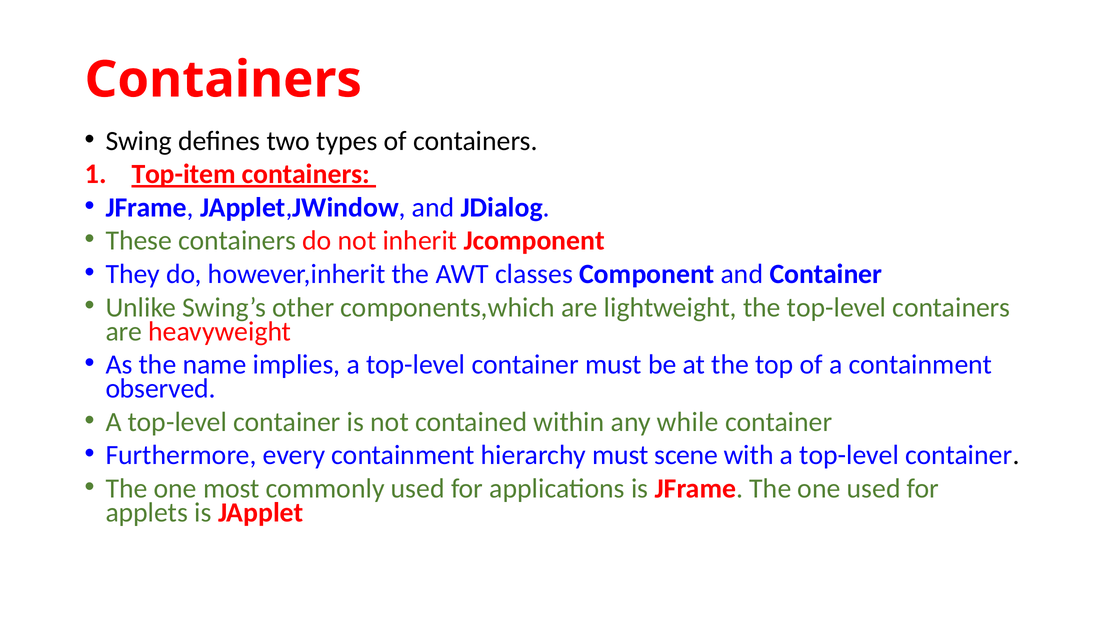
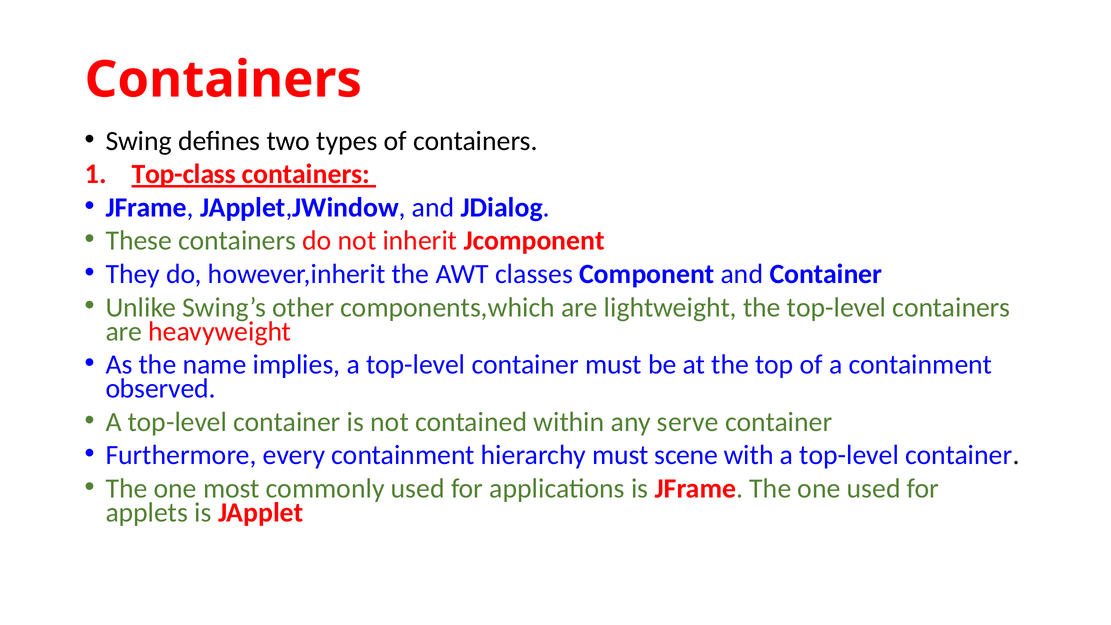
Top-item: Top-item -> Top-class
while: while -> serve
